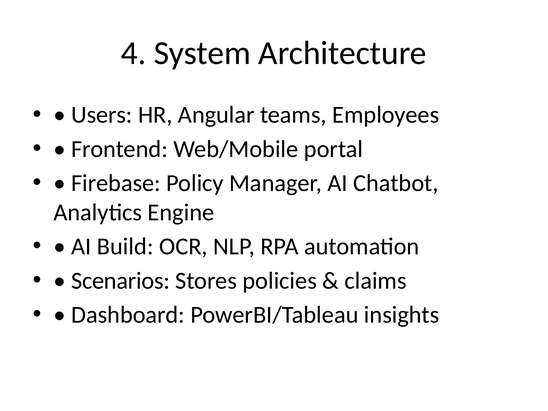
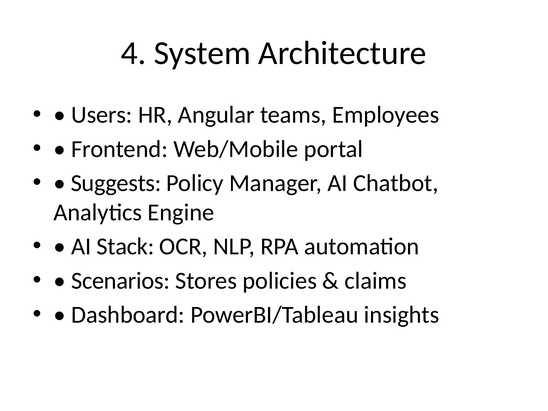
Firebase: Firebase -> Suggests
Build: Build -> Stack
